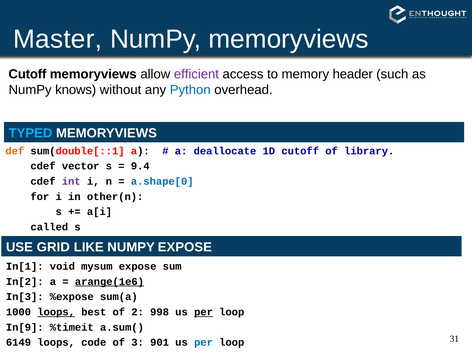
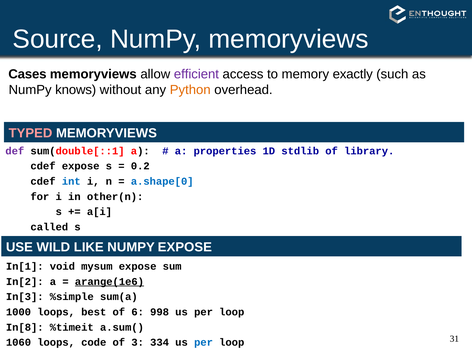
Master: Master -> Source
Cutoff at (27, 74): Cutoff -> Cases
header: header -> exactly
Python colour: blue -> orange
TYPED colour: light blue -> pink
def colour: orange -> purple
deallocate: deallocate -> properties
1D cutoff: cutoff -> stdlib
cdef vector: vector -> expose
9.4: 9.4 -> 0.2
int colour: purple -> blue
GRID: GRID -> WILD
%expose: %expose -> %simple
loops at (56, 312) underline: present -> none
2: 2 -> 6
per at (204, 312) underline: present -> none
In[9: In[9 -> In[8
6149: 6149 -> 1060
901: 901 -> 334
